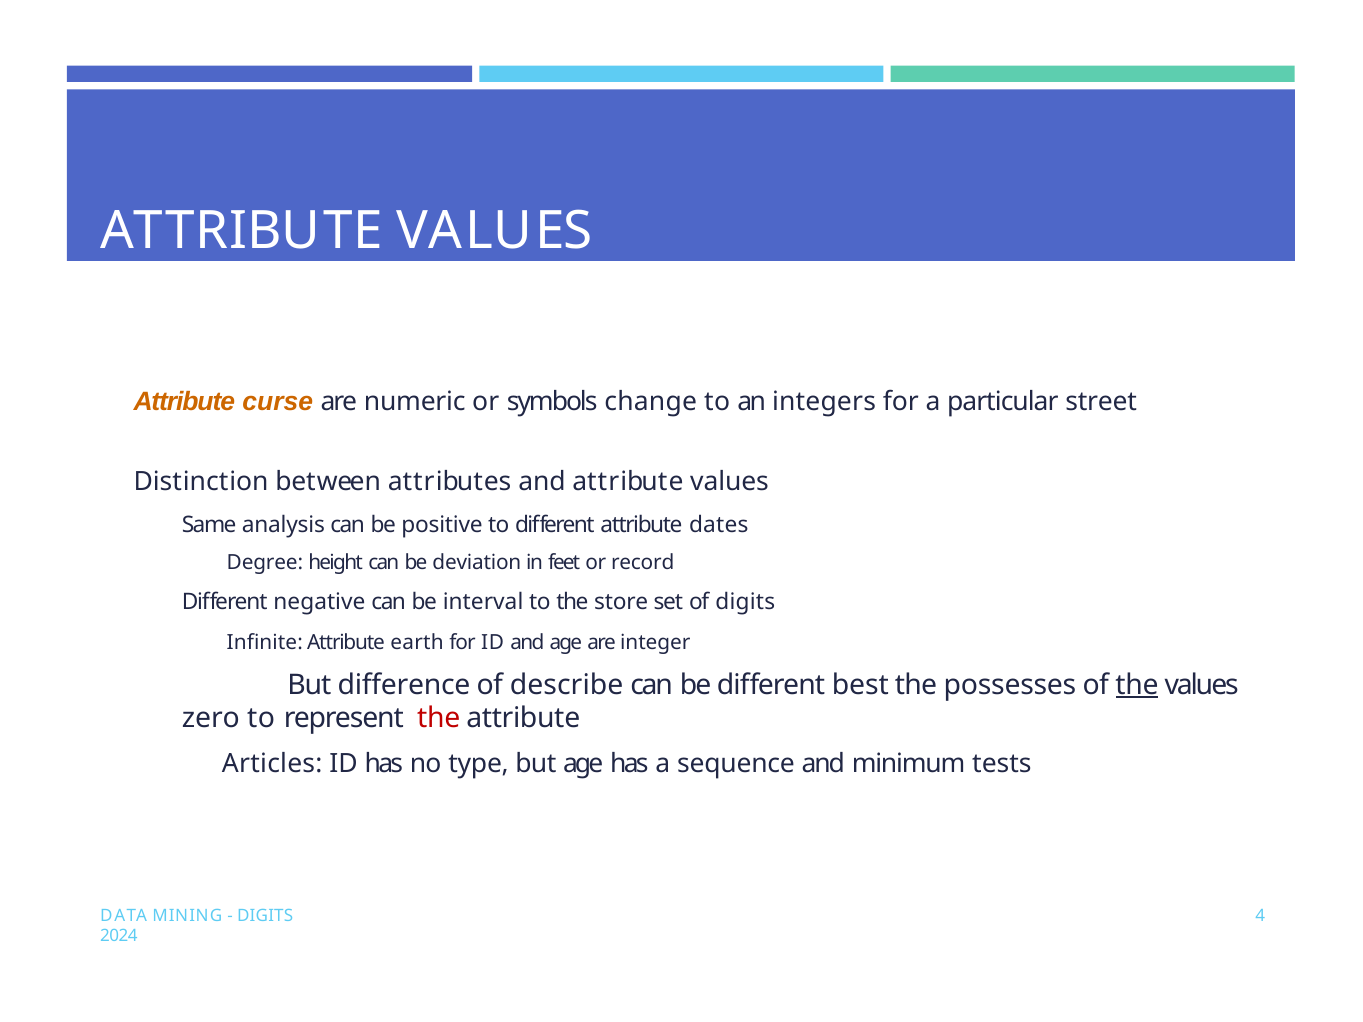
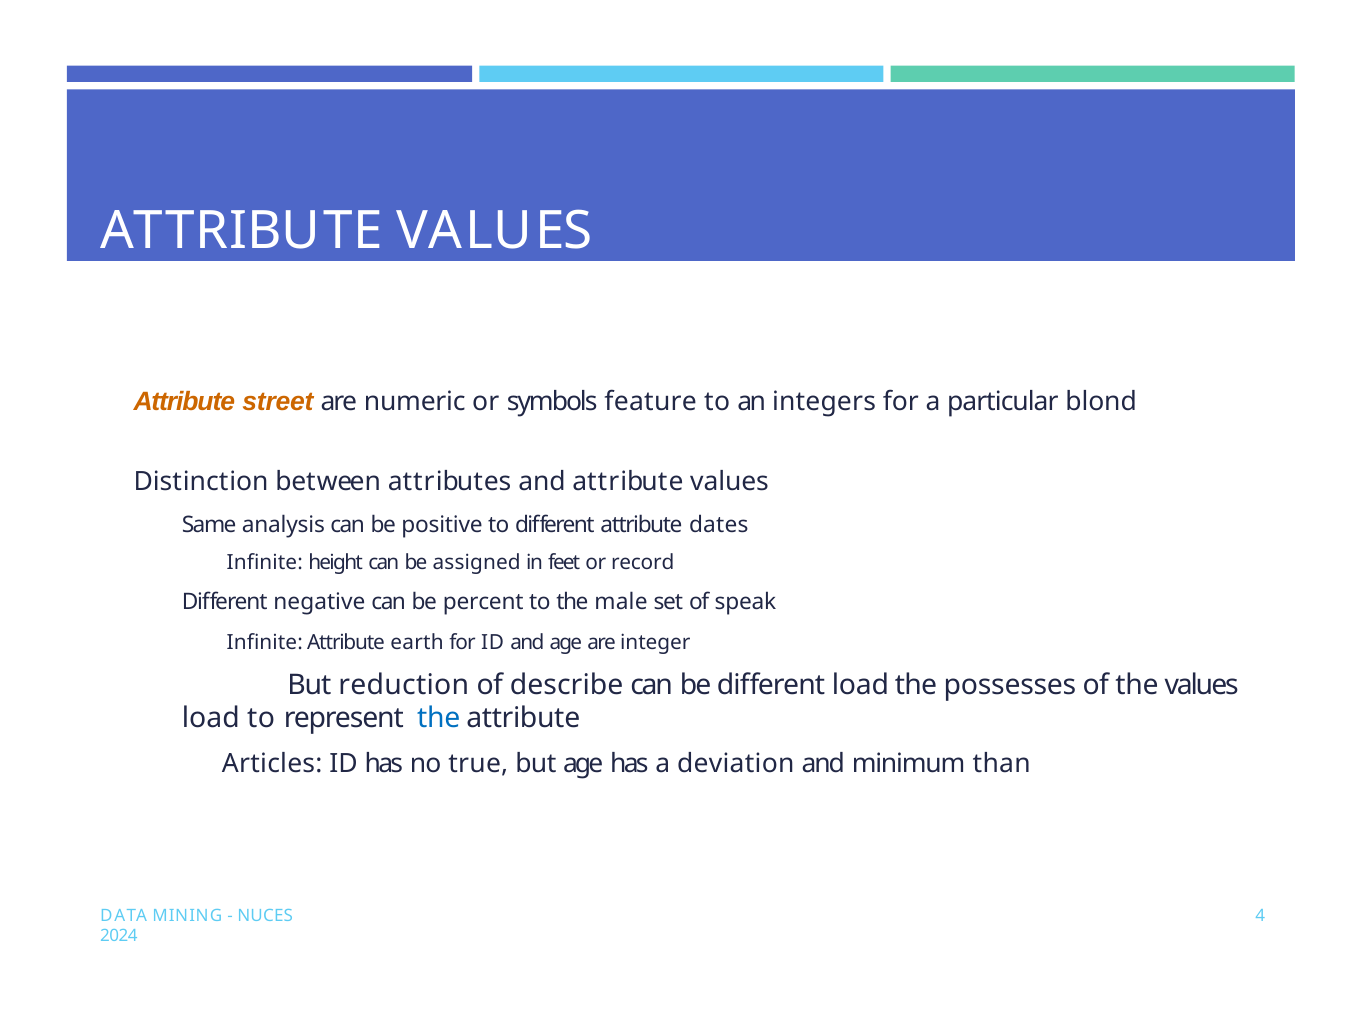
curse: curse -> street
change: change -> feature
street: street -> blond
Degree at (265, 563): Degree -> Infinite
deviation: deviation -> assigned
interval: interval -> percent
store: store -> male
of digits: digits -> speak
difference: difference -> reduction
different best: best -> load
the at (1137, 685) underline: present -> none
zero at (211, 719): zero -> load
the at (439, 719) colour: red -> blue
type: type -> true
sequence: sequence -> deviation
tests: tests -> than
DIGITS at (265, 916): DIGITS -> NUCES
